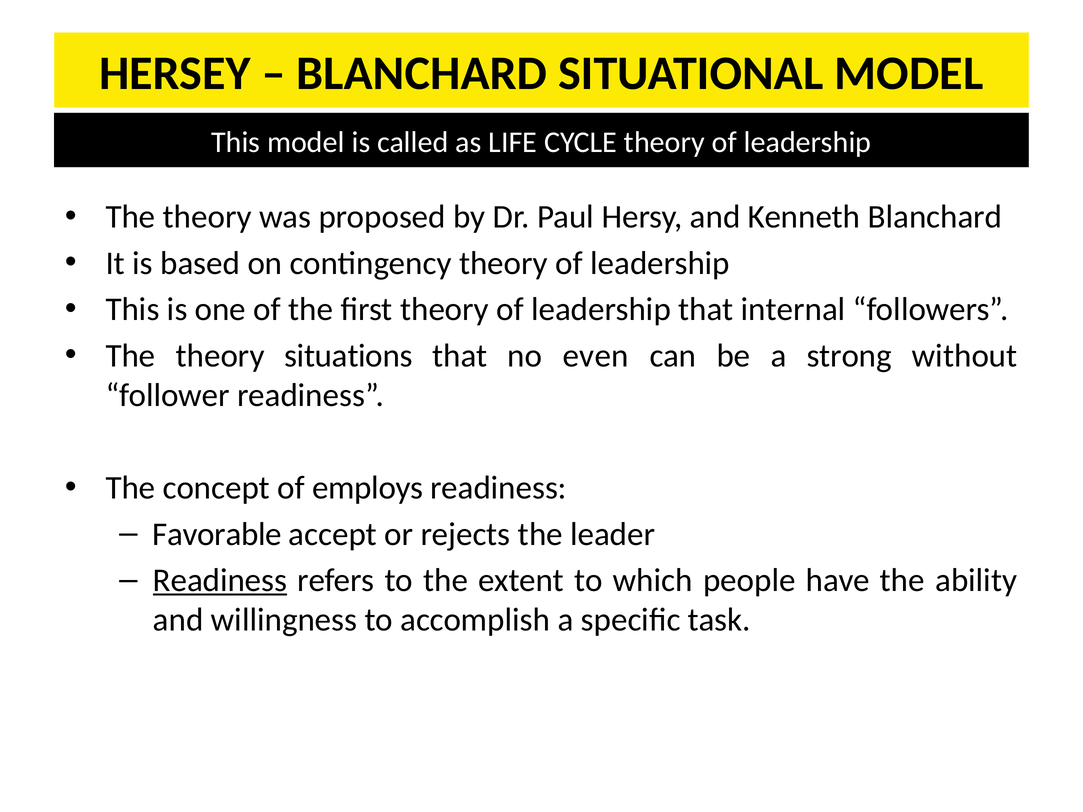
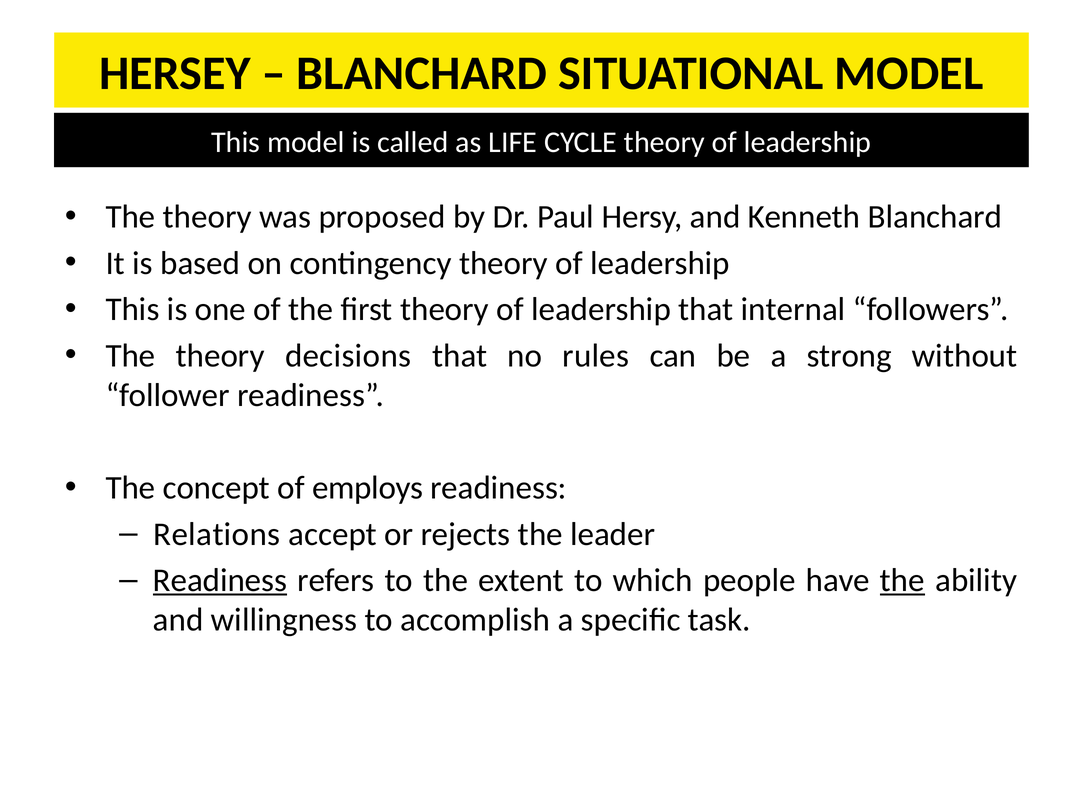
situations: situations -> decisions
even: even -> rules
Favorable: Favorable -> Relations
the at (902, 581) underline: none -> present
